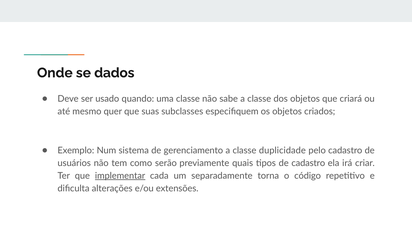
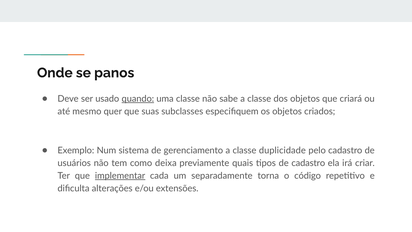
dados: dados -> panos
quando underline: none -> present
serão: serão -> deixa
